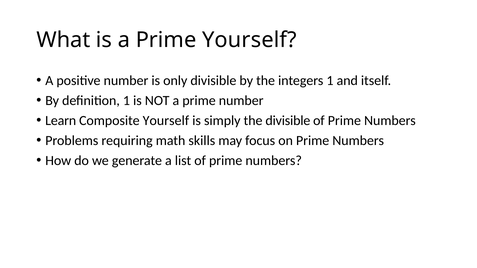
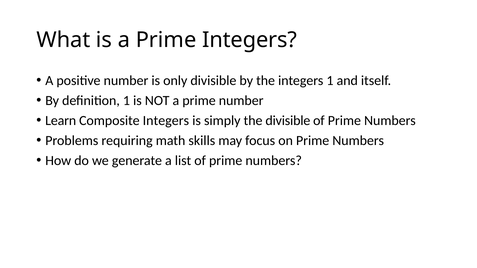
Prime Yourself: Yourself -> Integers
Composite Yourself: Yourself -> Integers
